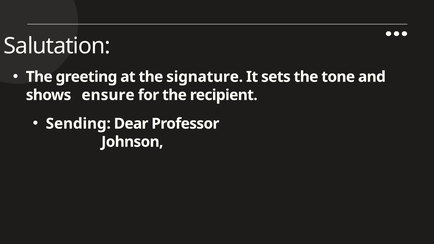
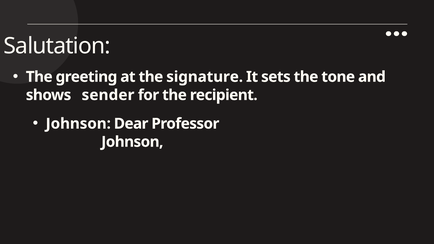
ensure: ensure -> sender
Sending at (78, 124): Sending -> Johnson
